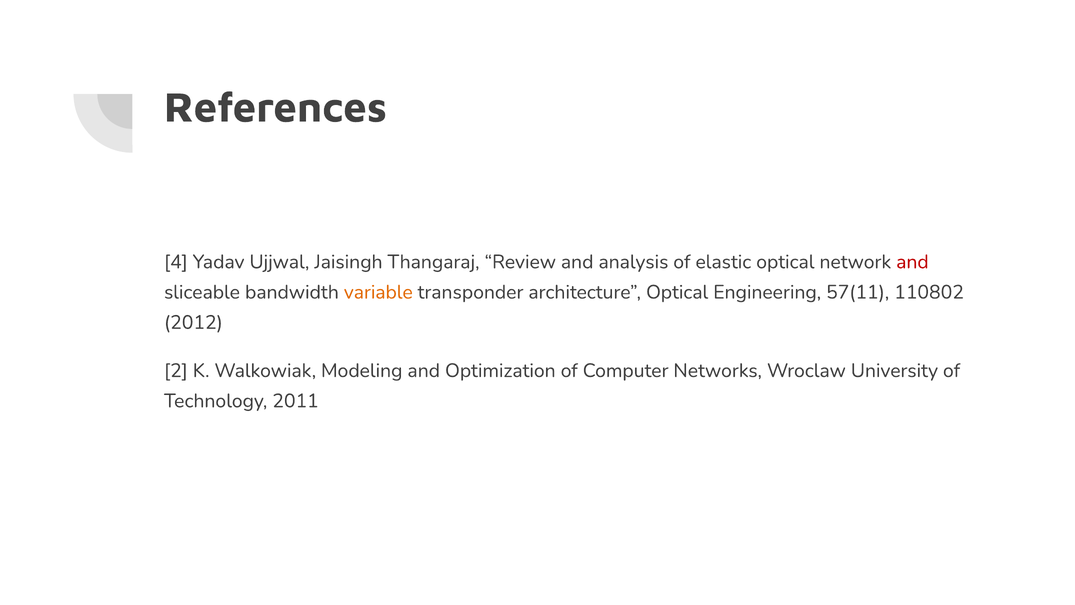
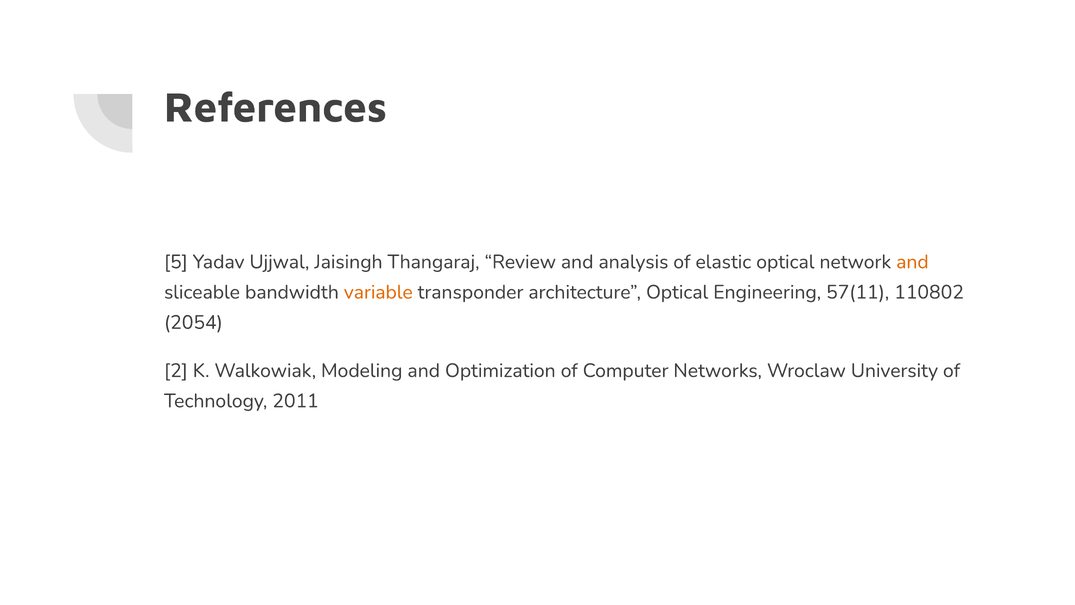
4: 4 -> 5
and at (912, 262) colour: red -> orange
2012: 2012 -> 2054
